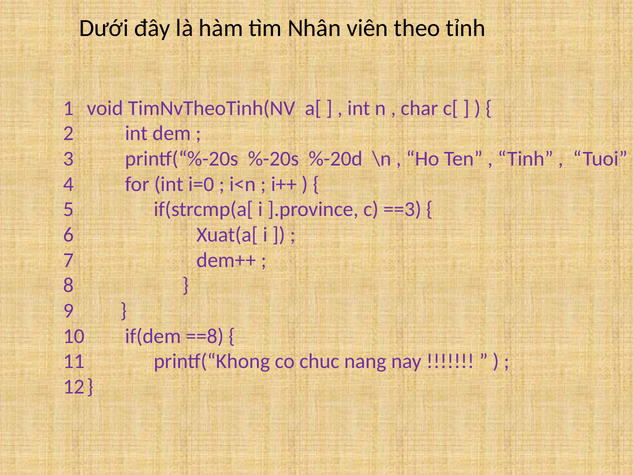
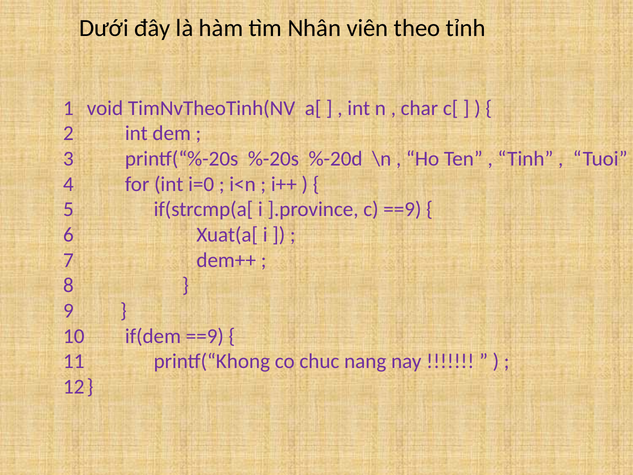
c ==3: ==3 -> ==9
if(dem ==8: ==8 -> ==9
